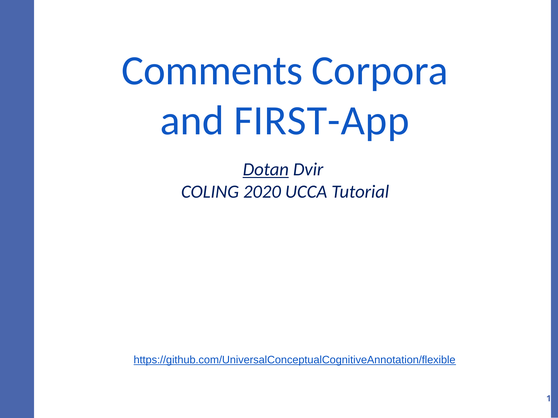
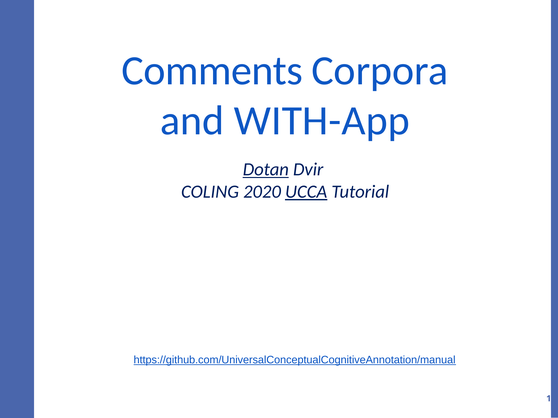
FIRST-App: FIRST-App -> WITH-App
UCCA underline: none -> present
https://github.com/UniversalConceptualCognitiveAnnotation/flexible: https://github.com/UniversalConceptualCognitiveAnnotation/flexible -> https://github.com/UniversalConceptualCognitiveAnnotation/manual
